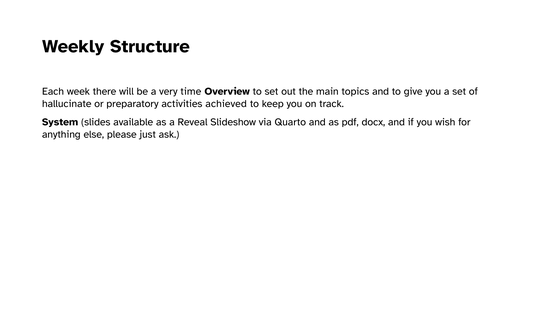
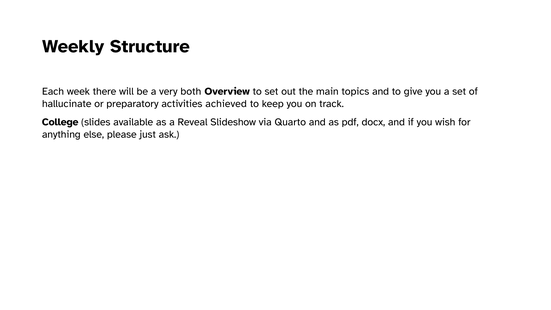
time: time -> both
System: System -> College
